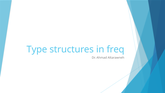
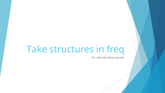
Type: Type -> Take
